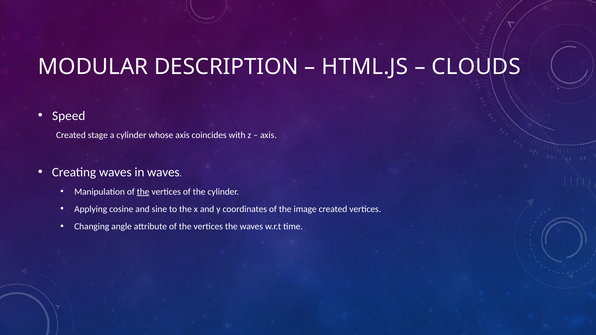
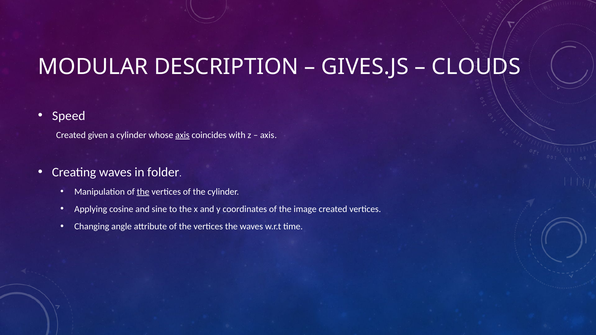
HTML.JS: HTML.JS -> GIVES.JS
stage: stage -> given
axis at (182, 135) underline: none -> present
in waves: waves -> folder
